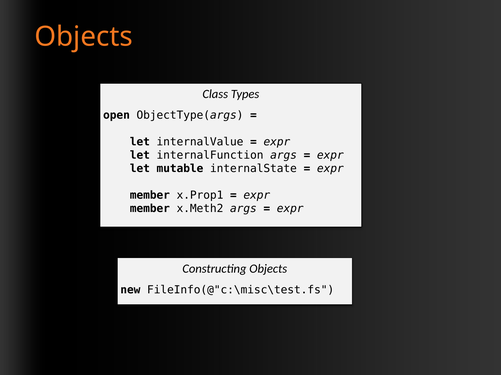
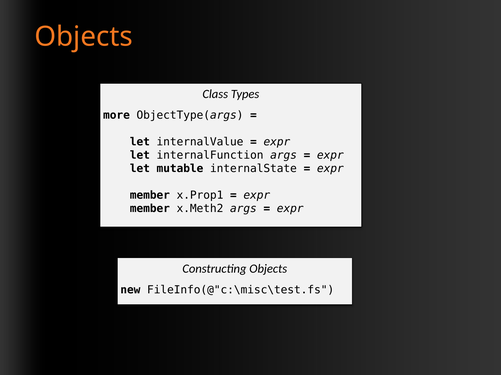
open: open -> more
